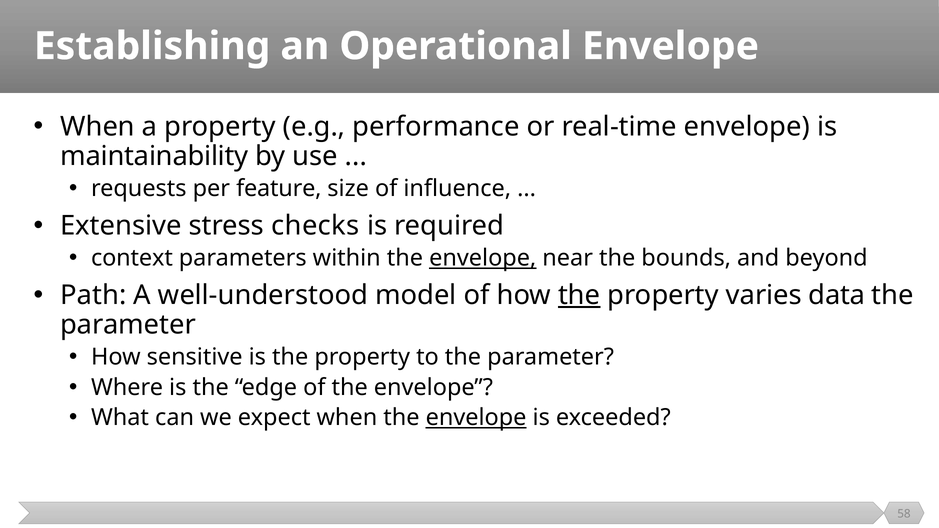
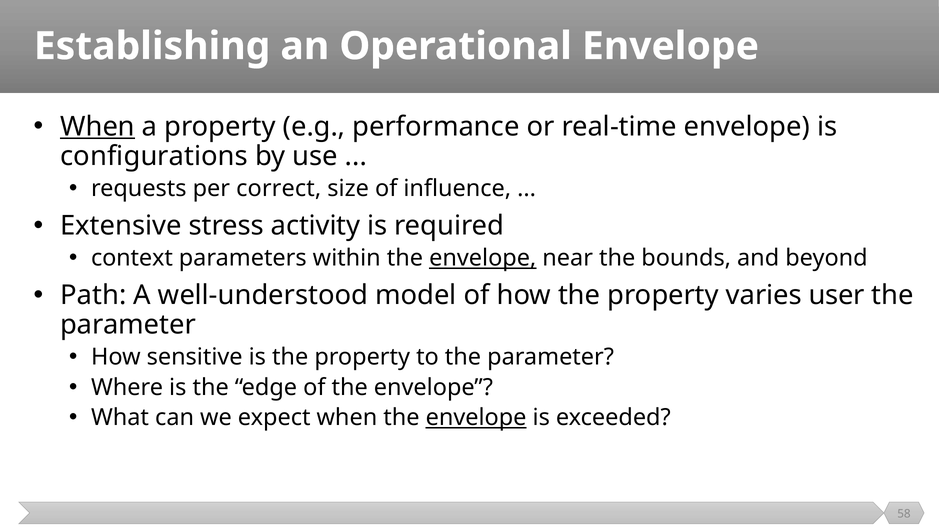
When at (98, 127) underline: none -> present
maintainability: maintainability -> configurations
feature: feature -> correct
checks: checks -> activity
the at (579, 295) underline: present -> none
data: data -> user
